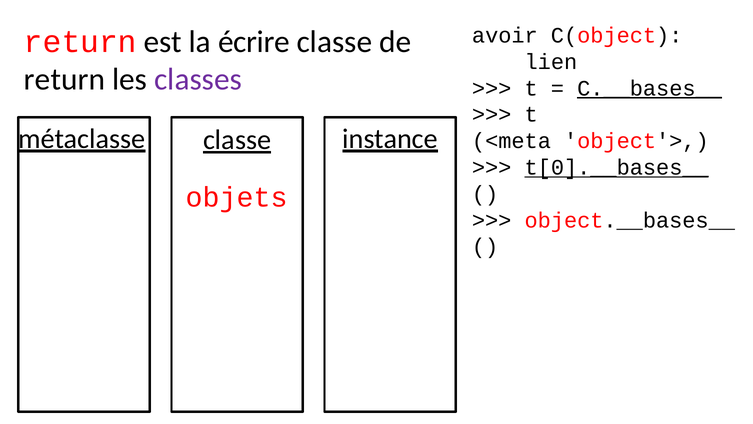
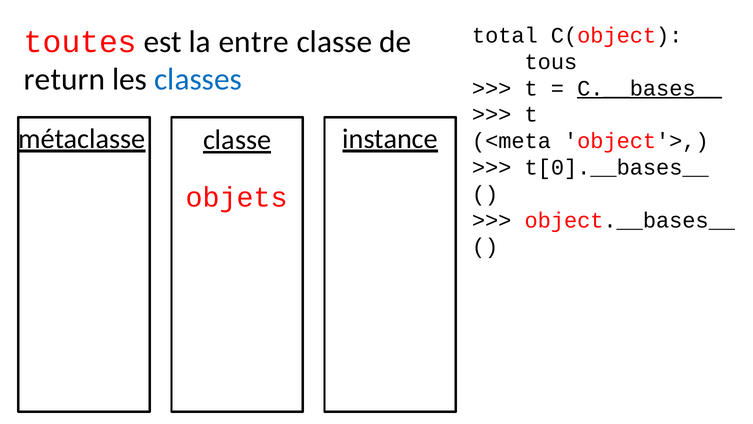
avoir: avoir -> total
return at (80, 42): return -> toutes
écrire: écrire -> entre
lien: lien -> tous
classes colour: purple -> blue
t[0].__bases__ underline: present -> none
